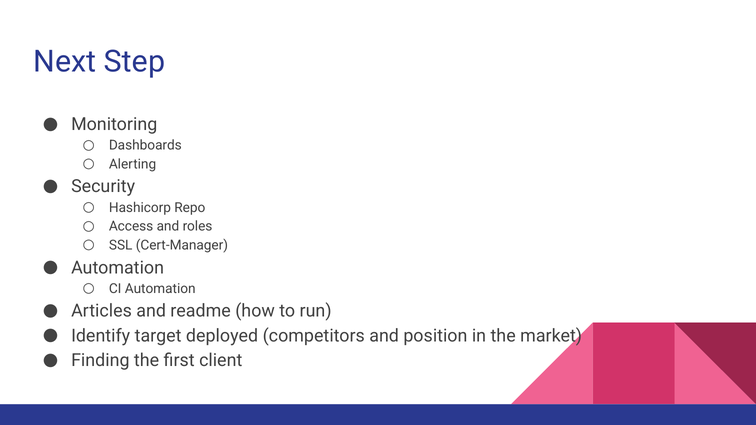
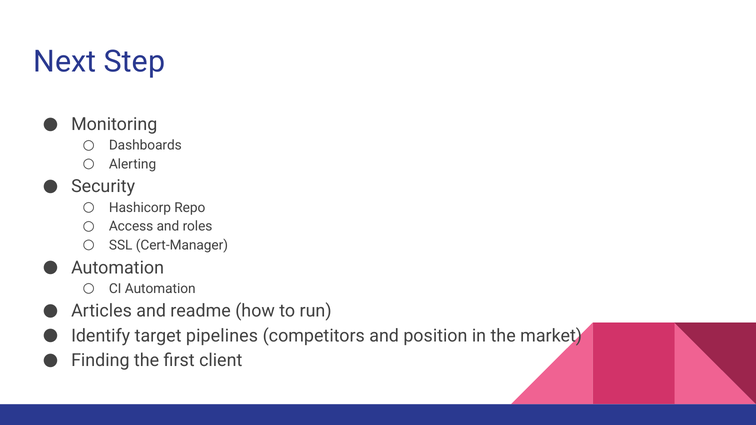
deployed: deployed -> pipelines
